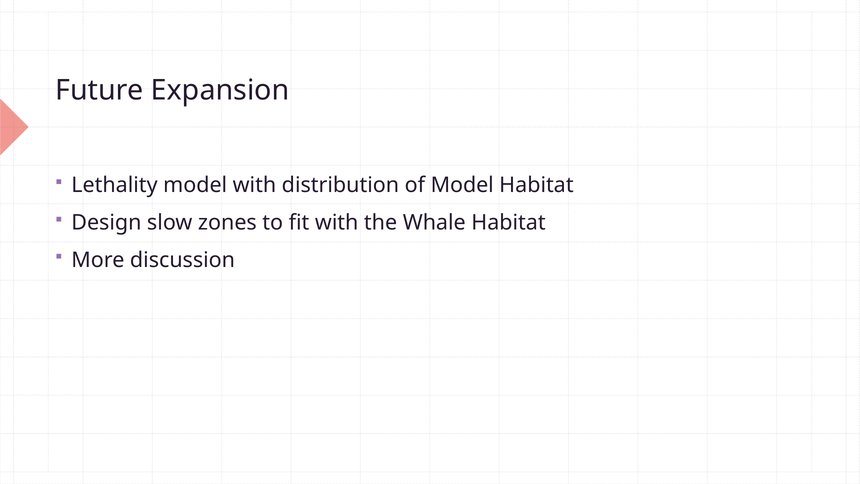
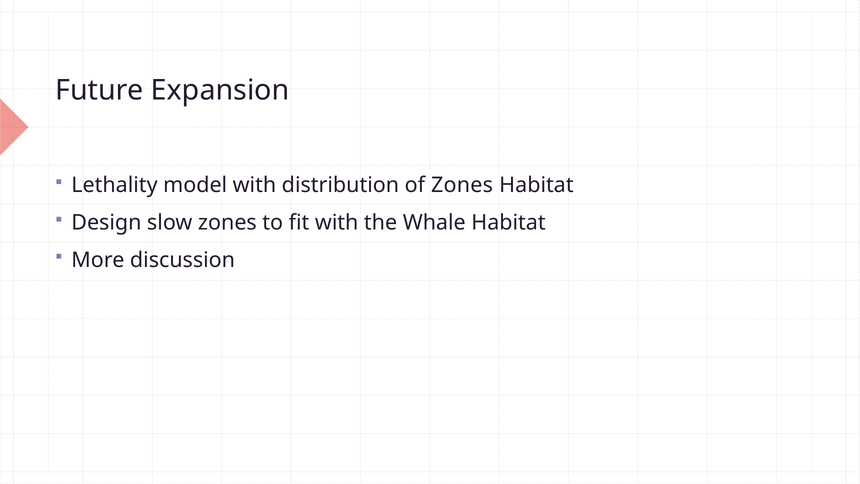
of Model: Model -> Zones
